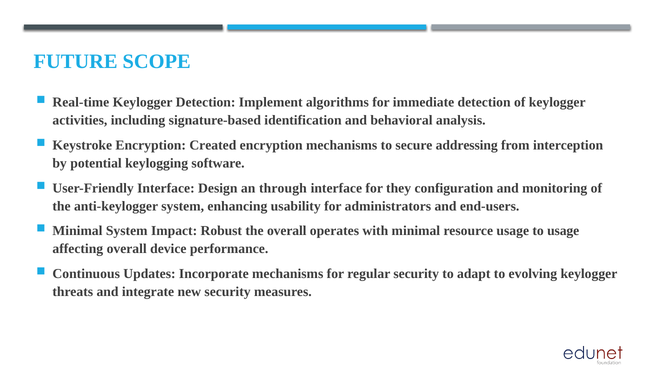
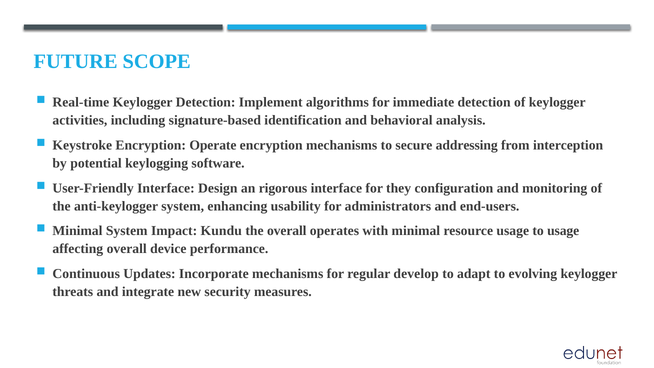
Created: Created -> Operate
through: through -> rigorous
Robust: Robust -> Kundu
regular security: security -> develop
